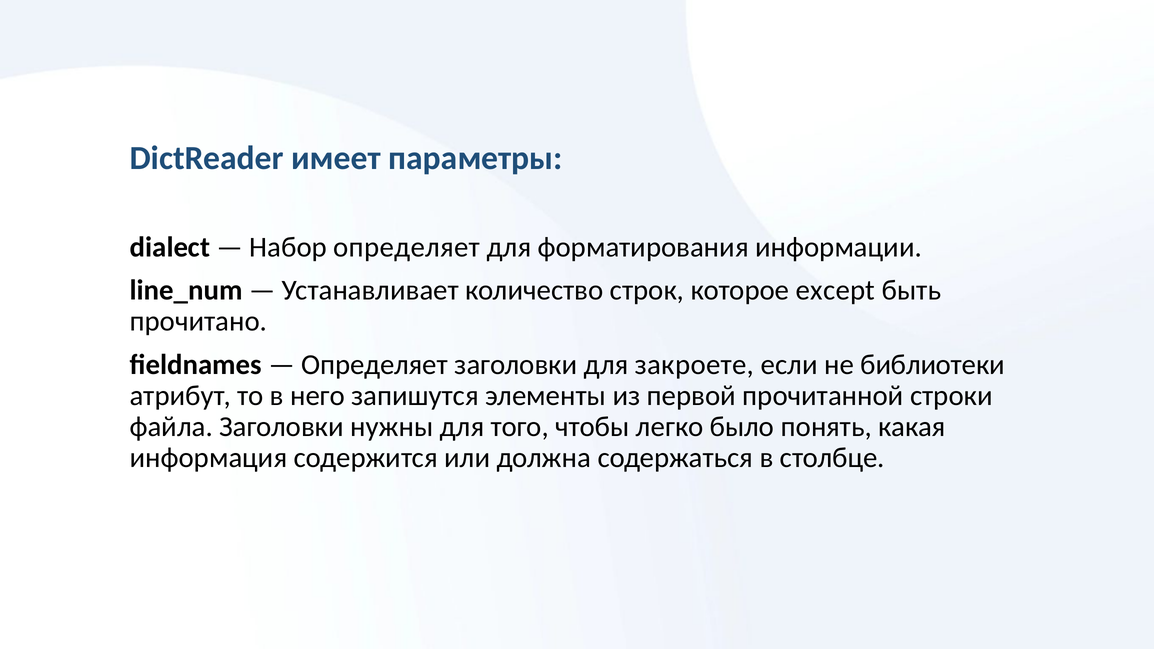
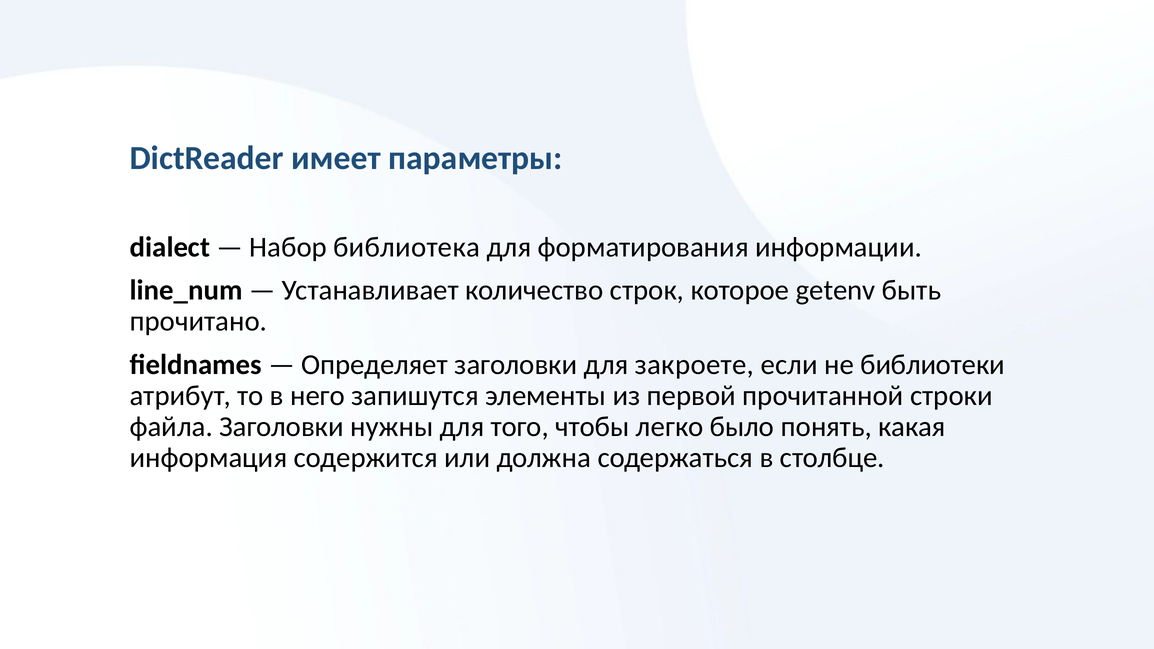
Набор определяет: определяет -> библиотека
except: except -> getenv
